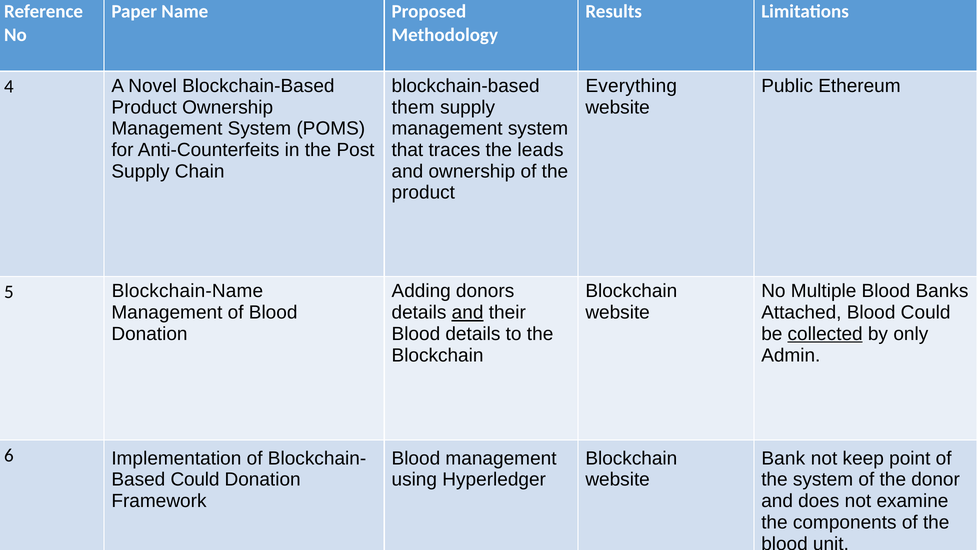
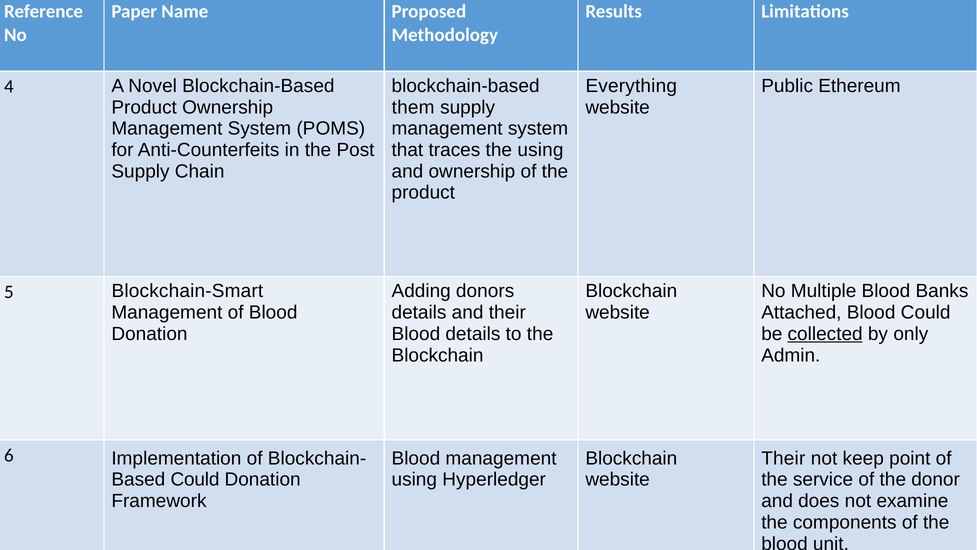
the leads: leads -> using
Blockchain-Name: Blockchain-Name -> Blockchain-Smart
and at (468, 312) underline: present -> none
Bank at (783, 458): Bank -> Their
the system: system -> service
